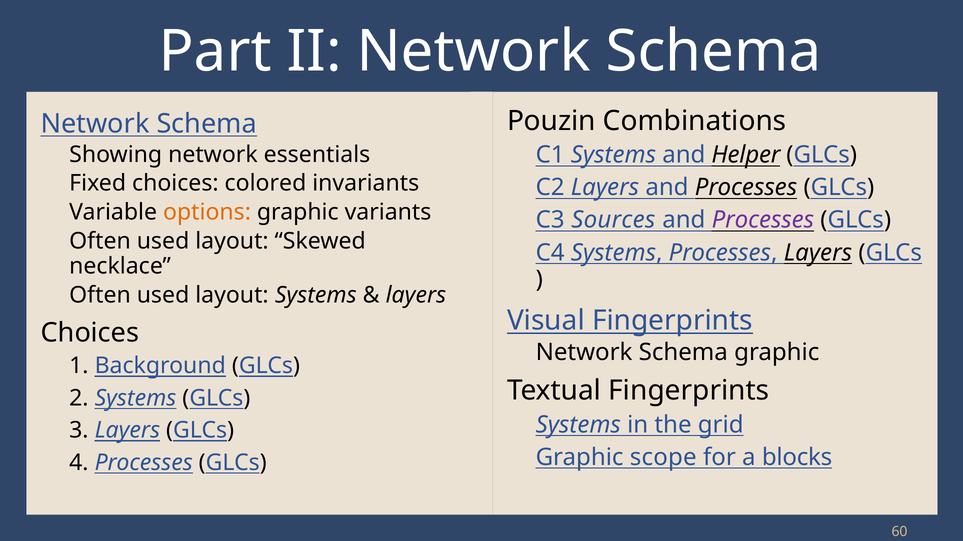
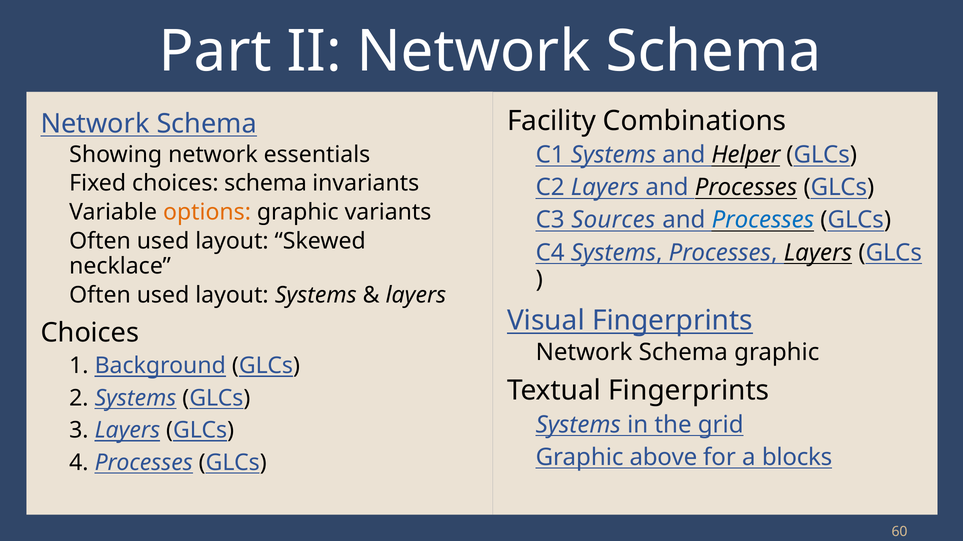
Pouzin: Pouzin -> Facility
choices colored: colored -> schema
Processes at (763, 220) colour: purple -> blue
scope: scope -> above
